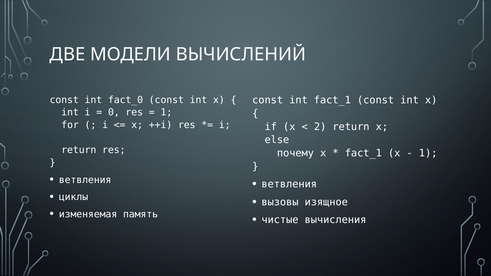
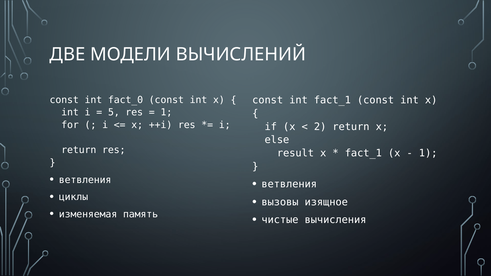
0: 0 -> 5
почему: почему -> result
